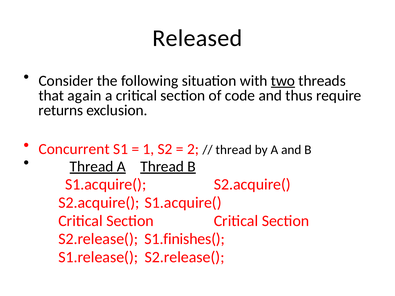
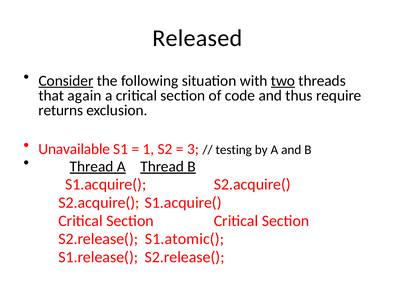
Consider underline: none -> present
Concurrent: Concurrent -> Unavailable
2: 2 -> 3
thread at (234, 150): thread -> testing
S1.finishes(: S1.finishes( -> S1.atomic(
